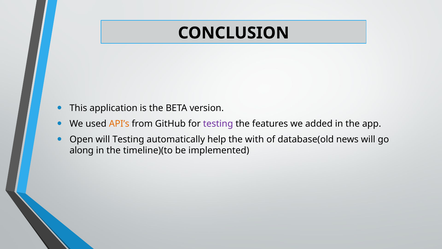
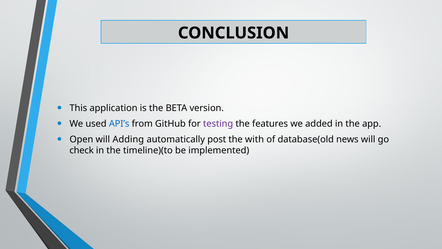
API’s colour: orange -> blue
will Testing: Testing -> Adding
help: help -> post
along: along -> check
